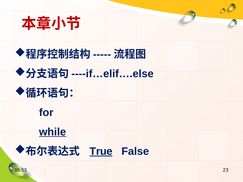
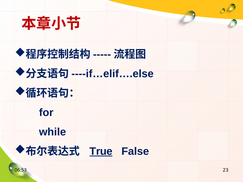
while underline: present -> none
